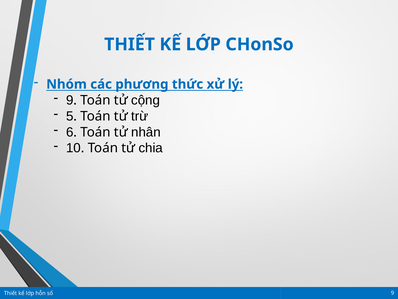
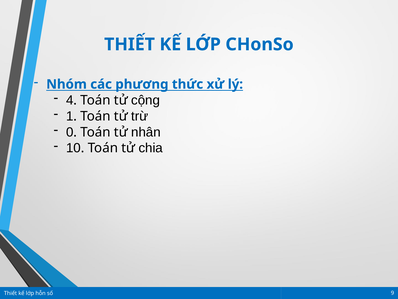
9 at (70, 100): 9 -> 4
5: 5 -> 1
6: 6 -> 0
